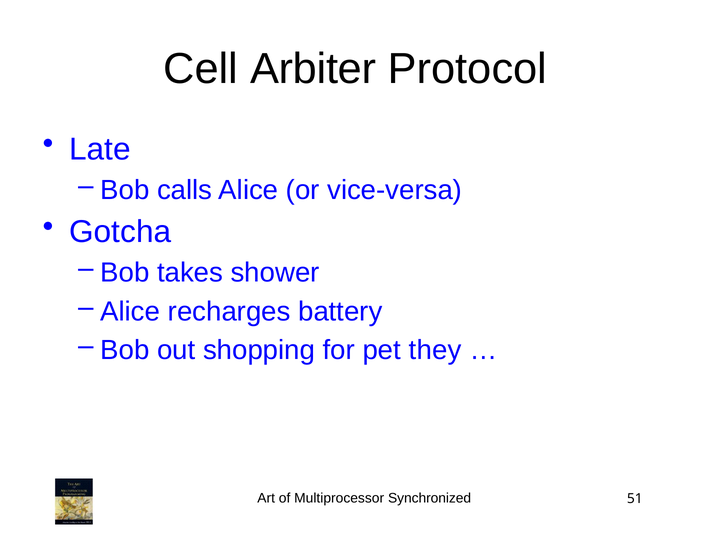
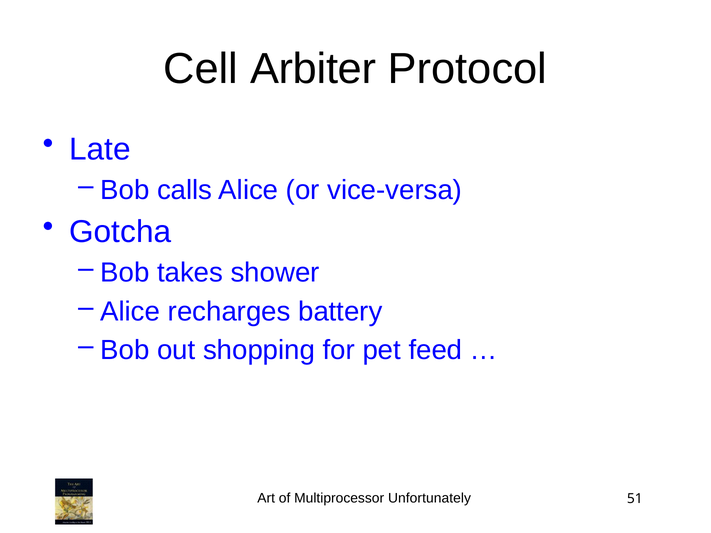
they: they -> feed
Synchronized: Synchronized -> Unfortunately
